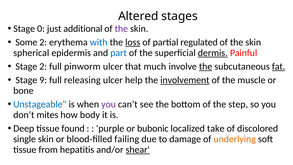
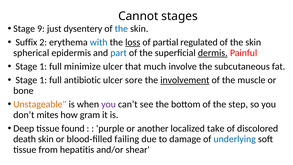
Altered: Altered -> Cannot
0: 0 -> 9
additional: additional -> dysentery
the at (121, 29) colour: purple -> blue
Some: Some -> Suffix
2 at (43, 66): 2 -> 1
pinworm: pinworm -> minimize
the at (206, 66) underline: present -> none
fat underline: present -> none
9 at (43, 80): 9 -> 1
releasing: releasing -> antibiotic
help: help -> sore
Unstageable colour: blue -> orange
body: body -> gram
bubonic: bubonic -> another
single: single -> death
underlying colour: orange -> blue
shear underline: present -> none
